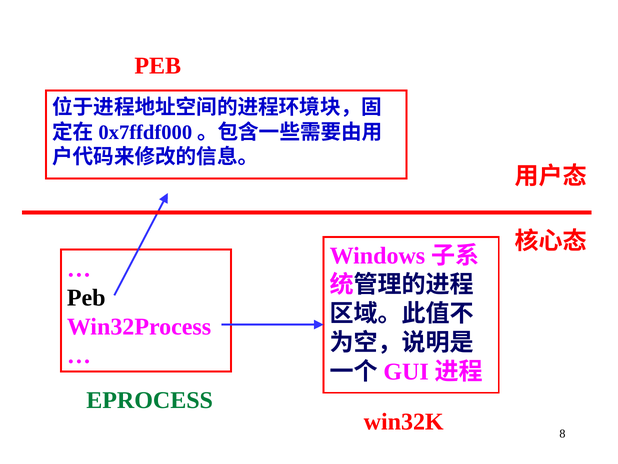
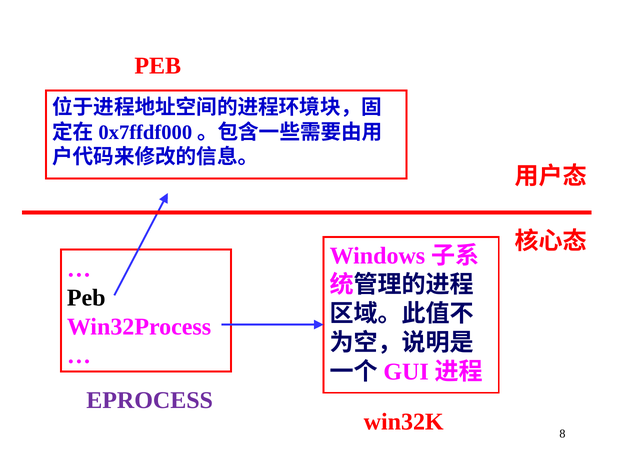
EPROCESS colour: green -> purple
